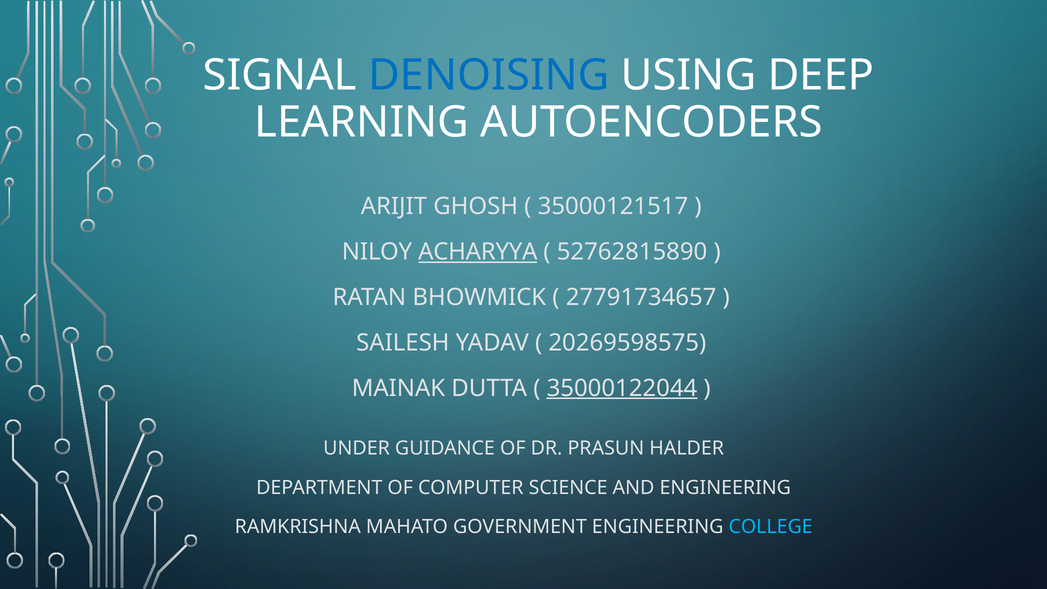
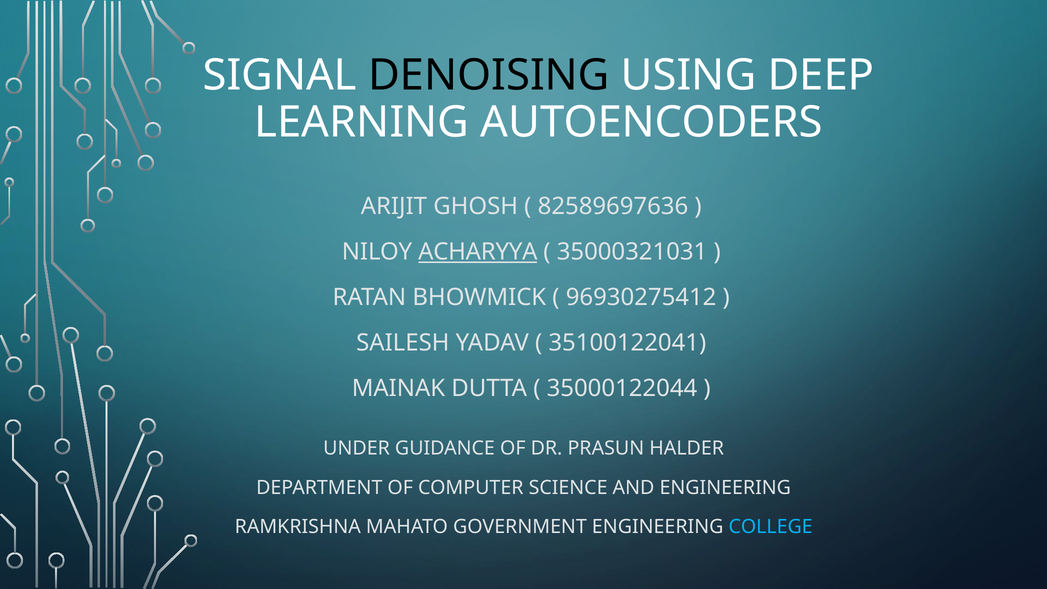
DENOISING colour: blue -> black
35000121517: 35000121517 -> 82589697636
52762815890: 52762815890 -> 35000321031
27791734657: 27791734657 -> 96930275412
20269598575: 20269598575 -> 35100122041
35000122044 underline: present -> none
